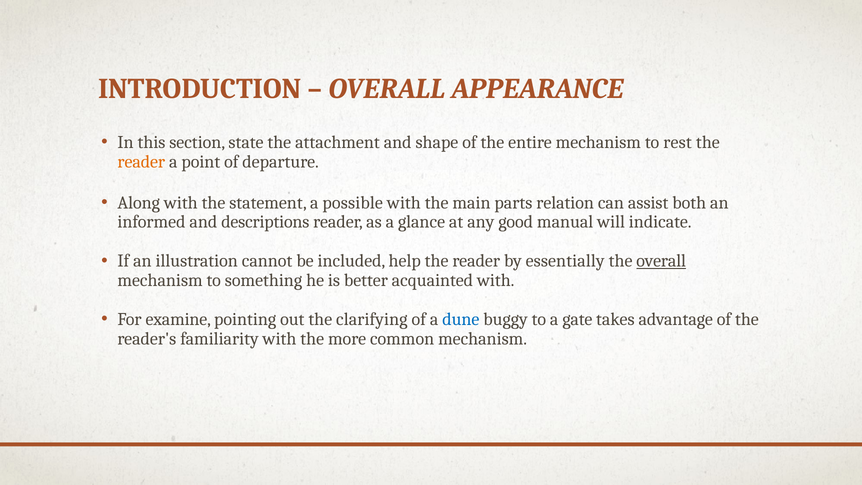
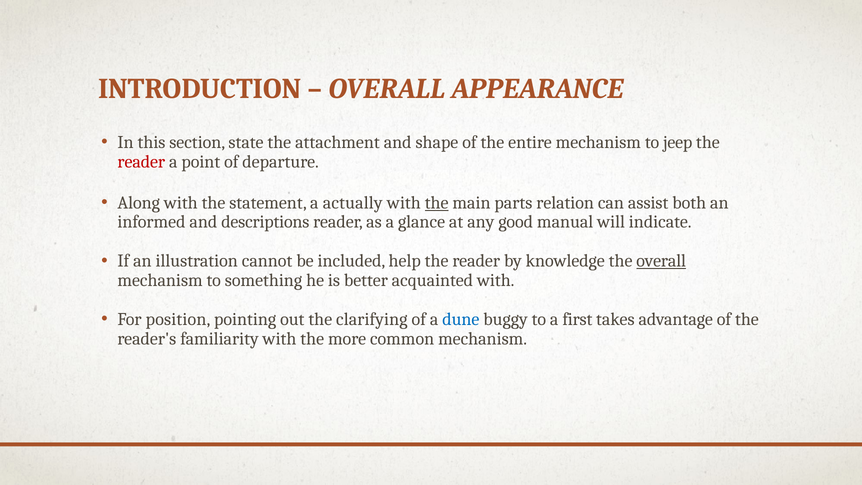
rest: rest -> jeep
reader at (141, 162) colour: orange -> red
possible: possible -> actually
the at (437, 203) underline: none -> present
essentially: essentially -> knowledge
examine: examine -> position
gate: gate -> first
